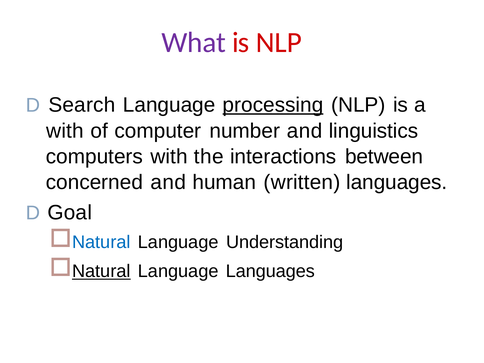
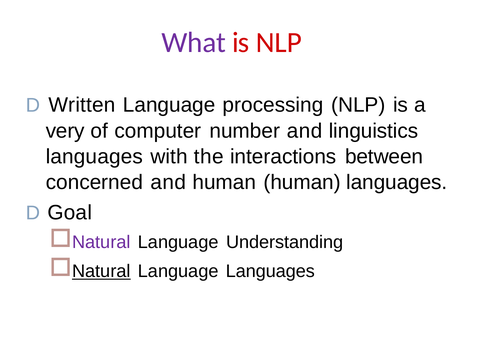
Search: Search -> Written
processing underline: present -> none
with at (65, 131): with -> very
computers at (94, 157): computers -> languages
human written: written -> human
Natural at (101, 242) colour: blue -> purple
